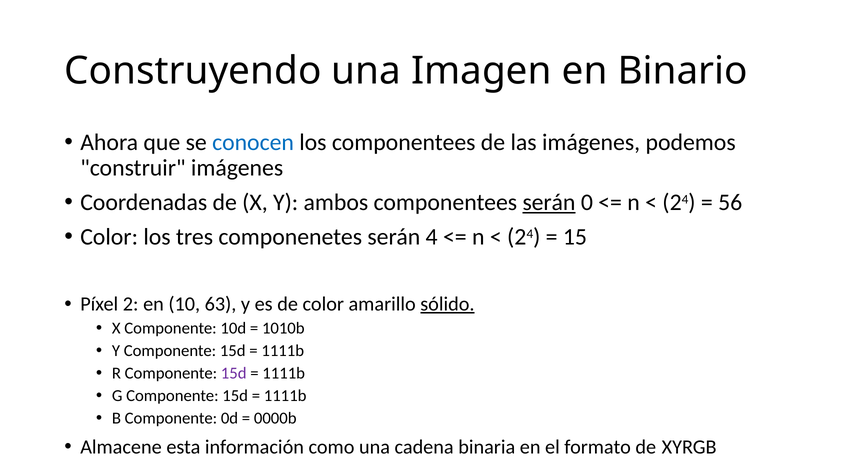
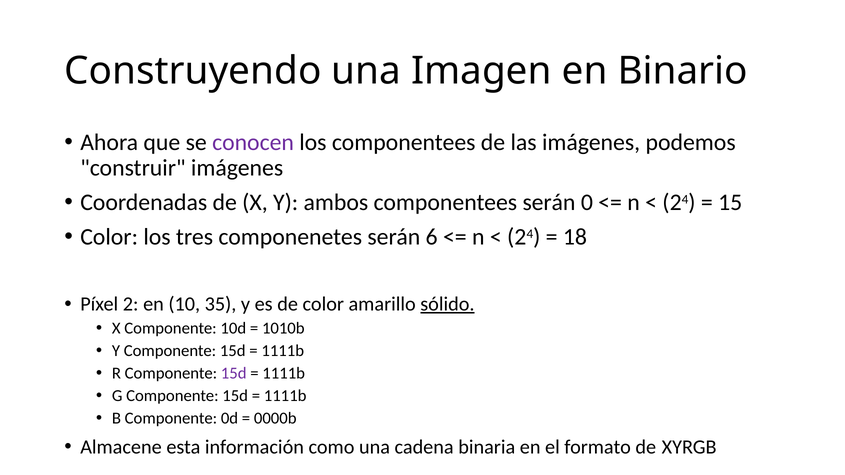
conocen colour: blue -> purple
serán at (549, 203) underline: present -> none
56: 56 -> 15
4: 4 -> 6
15: 15 -> 18
63: 63 -> 35
